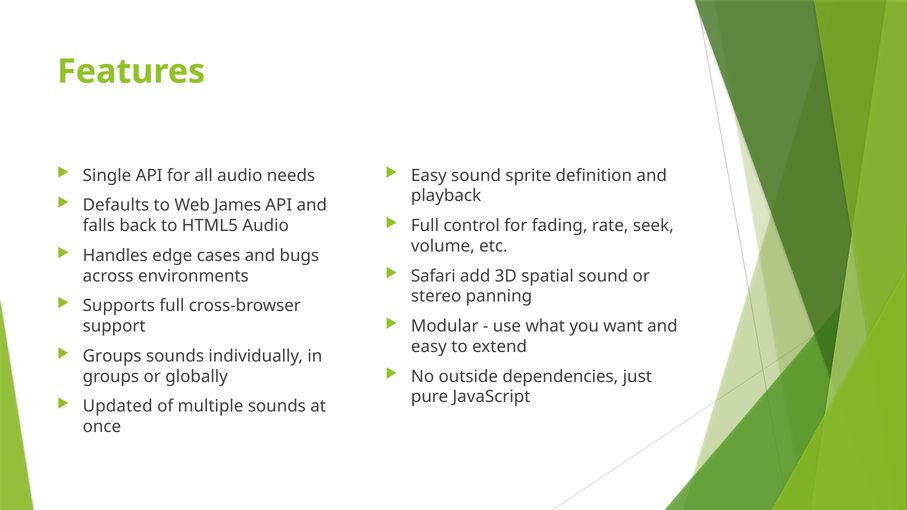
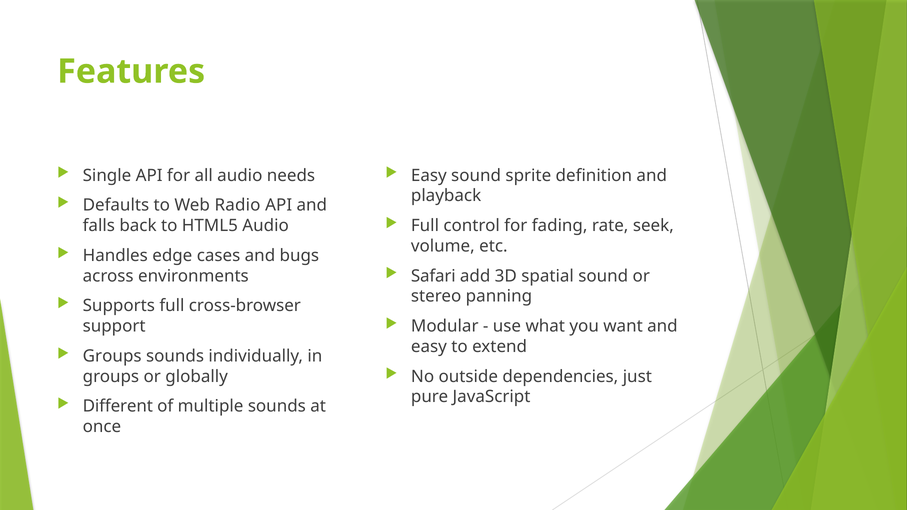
James: James -> Radio
Updated: Updated -> Different
